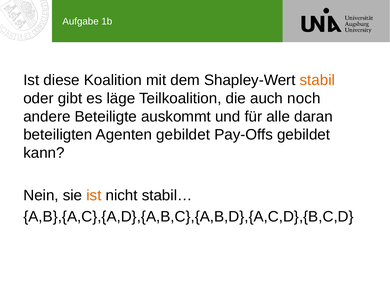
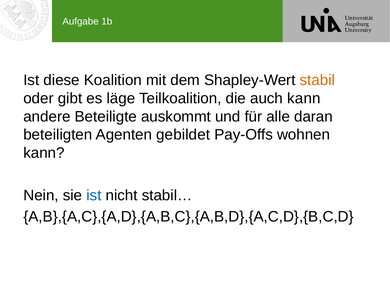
auch noch: noch -> kann
Pay-Offs gebildet: gebildet -> wohnen
ist at (94, 196) colour: orange -> blue
